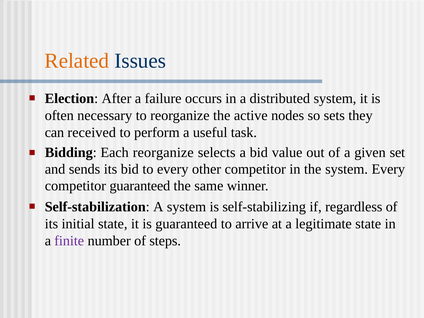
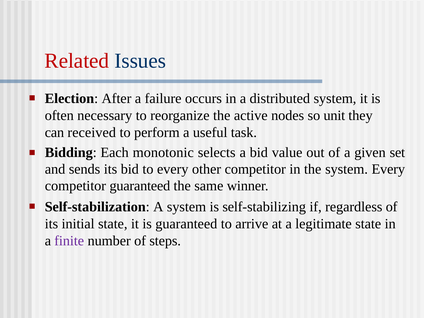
Related colour: orange -> red
sets: sets -> unit
Each reorganize: reorganize -> monotonic
